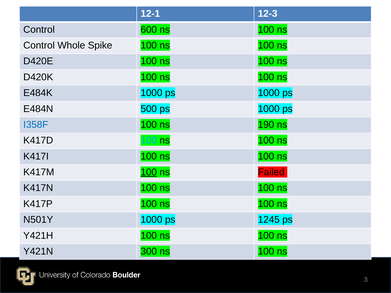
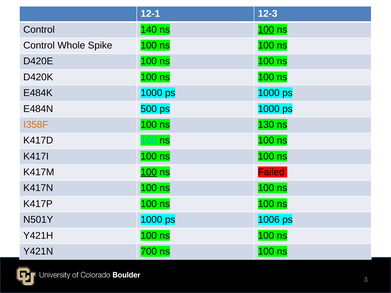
600: 600 -> 140
100 at (266, 30) underline: none -> present
I358F colour: blue -> orange
190: 190 -> 130
1245: 1245 -> 1006
300: 300 -> 700
